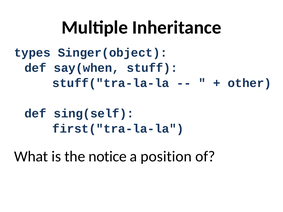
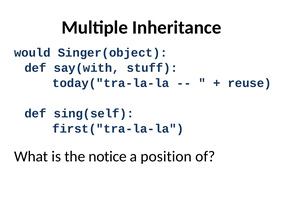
types: types -> would
say(when: say(when -> say(with
stuff("tra-la-la: stuff("tra-la-la -> today("tra-la-la
other: other -> reuse
